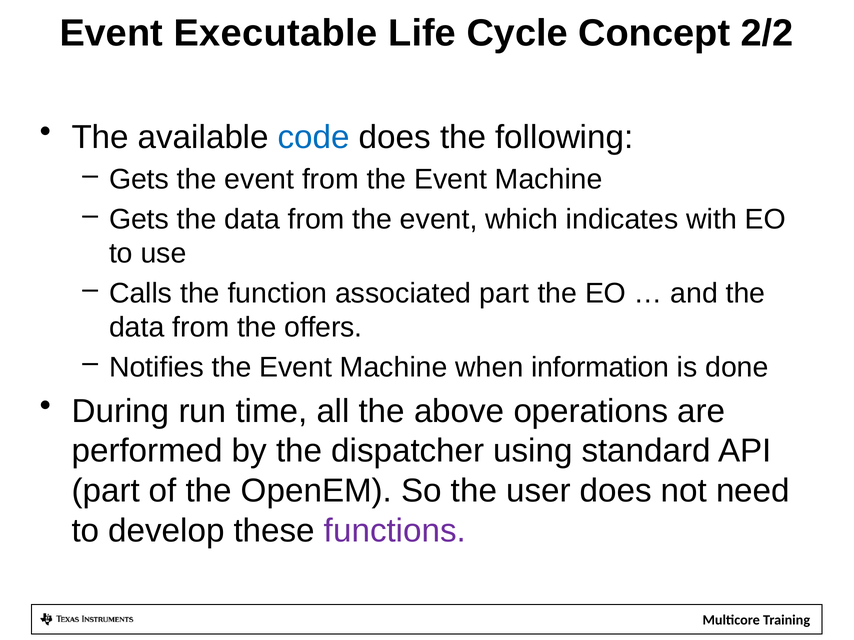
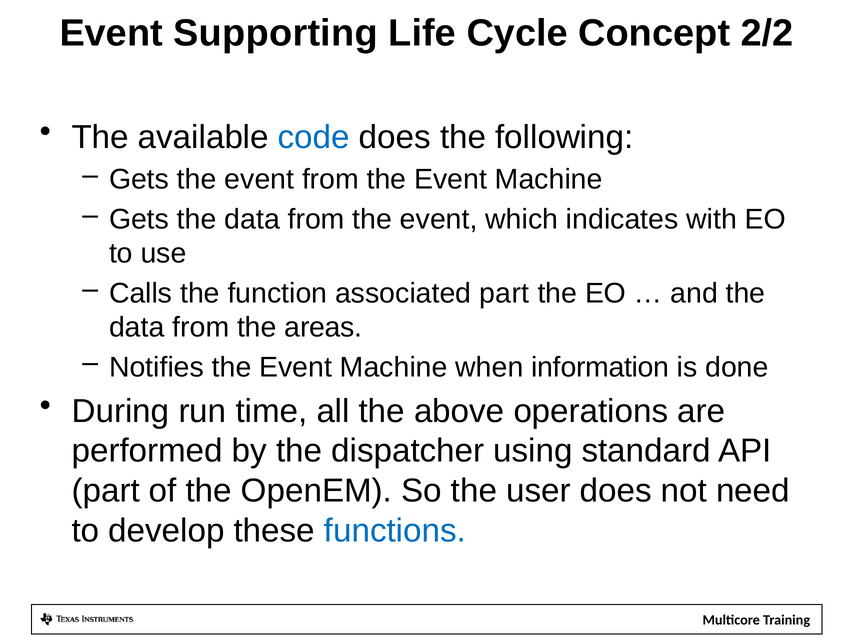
Executable: Executable -> Supporting
offers: offers -> areas
functions colour: purple -> blue
